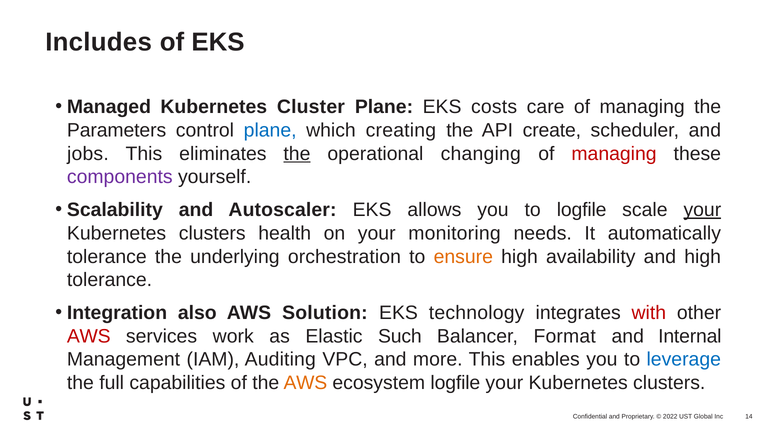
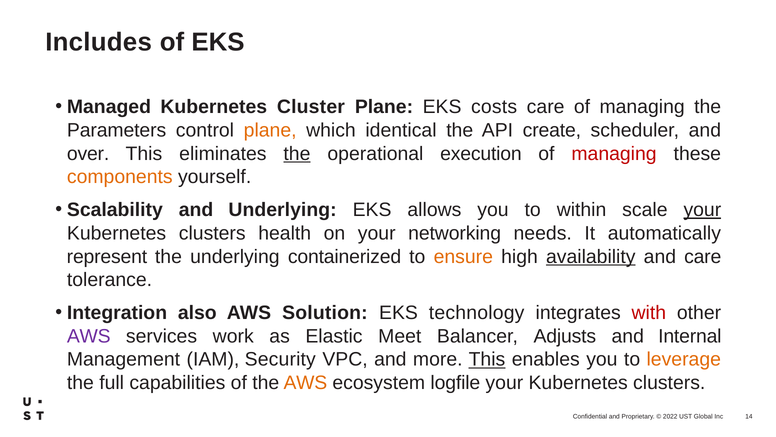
plane at (270, 130) colour: blue -> orange
creating: creating -> identical
jobs: jobs -> over
changing: changing -> execution
components colour: purple -> orange
and Autoscaler: Autoscaler -> Underlying
to logfile: logfile -> within
monitoring: monitoring -> networking
tolerance at (107, 256): tolerance -> represent
orchestration: orchestration -> containerized
availability underline: none -> present
and high: high -> care
AWS at (89, 336) colour: red -> purple
Such: Such -> Meet
Format: Format -> Adjusts
Auditing: Auditing -> Security
This at (487, 359) underline: none -> present
leverage colour: blue -> orange
